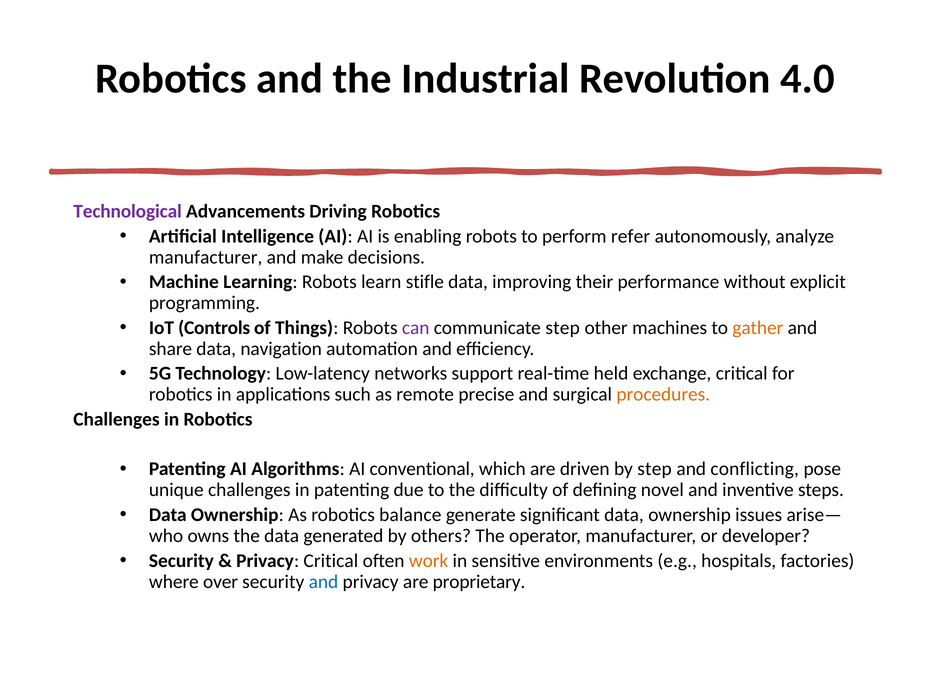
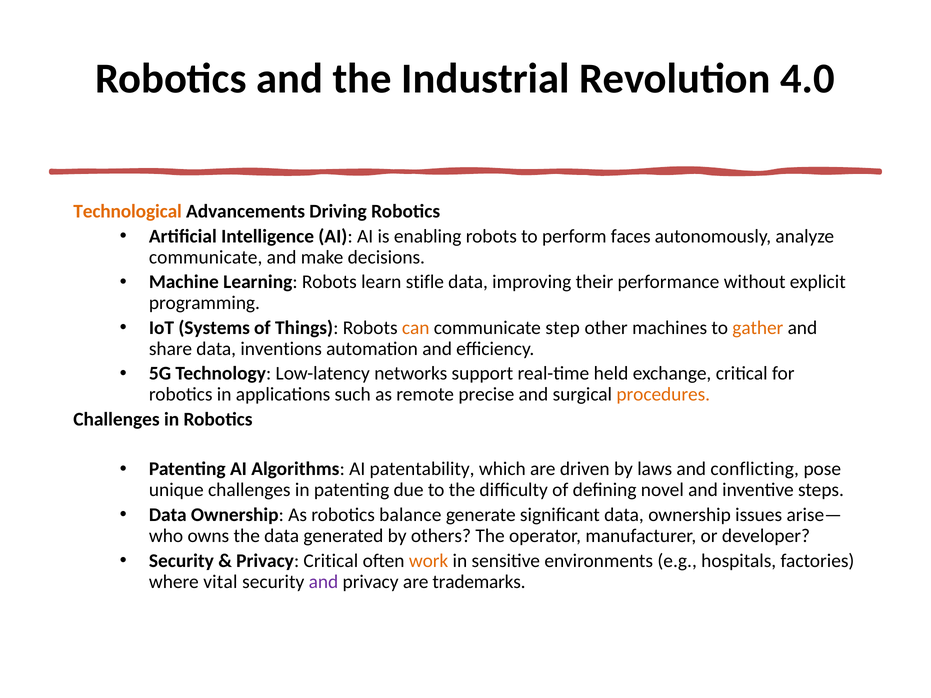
Technological colour: purple -> orange
refer: refer -> faces
manufacturer at (206, 257): manufacturer -> communicate
Controls: Controls -> Systems
can colour: purple -> orange
navigation: navigation -> inventions
conventional: conventional -> patentability
by step: step -> laws
over: over -> vital
and at (323, 582) colour: blue -> purple
proprietary: proprietary -> trademarks
